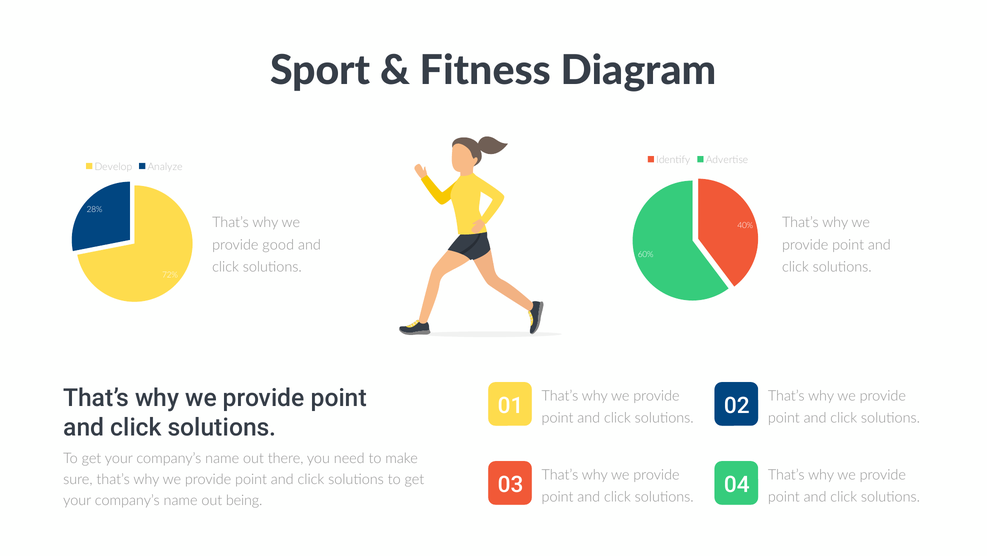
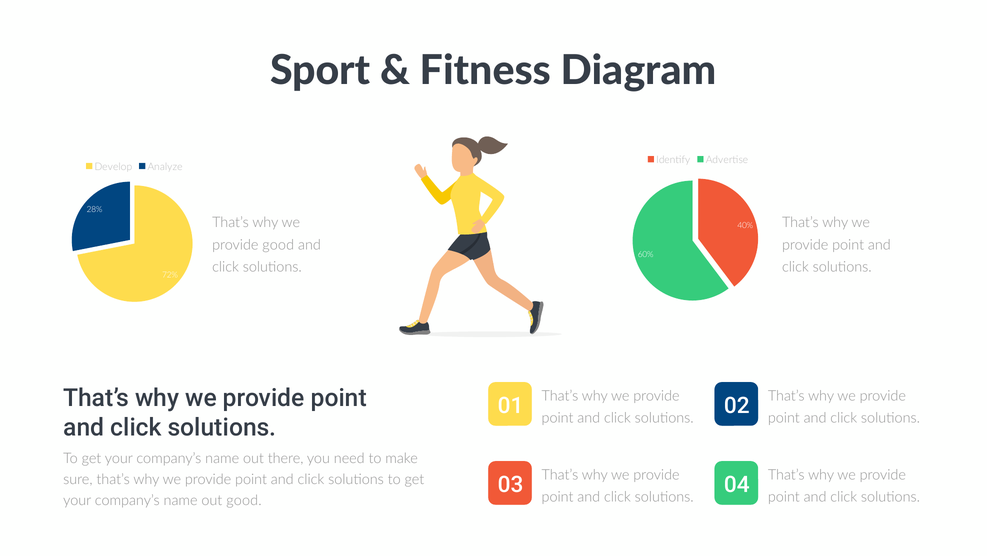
out being: being -> good
